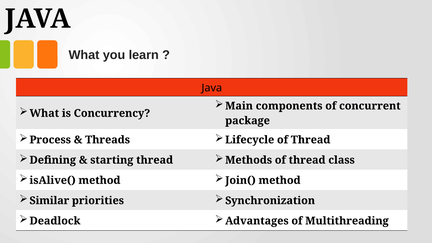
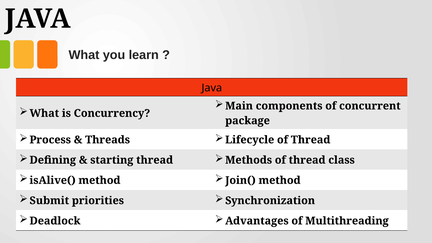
Similar: Similar -> Submit
